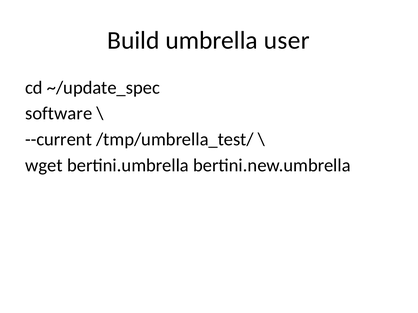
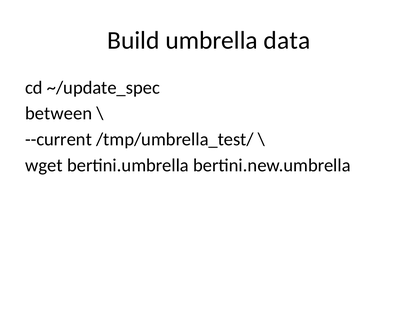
user: user -> data
software: software -> between
